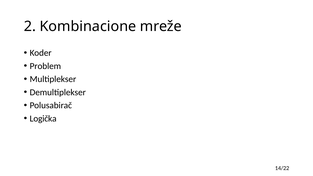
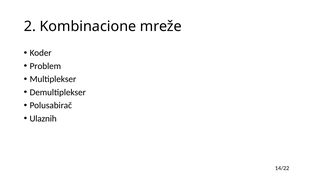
Logička: Logička -> Ulaznih
